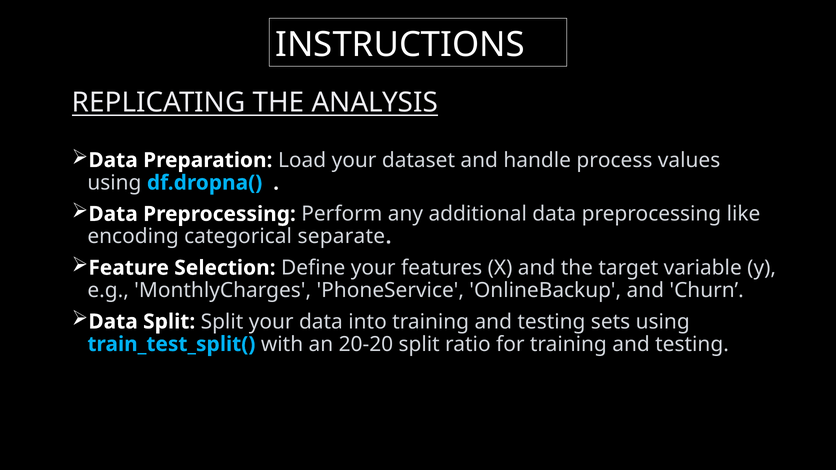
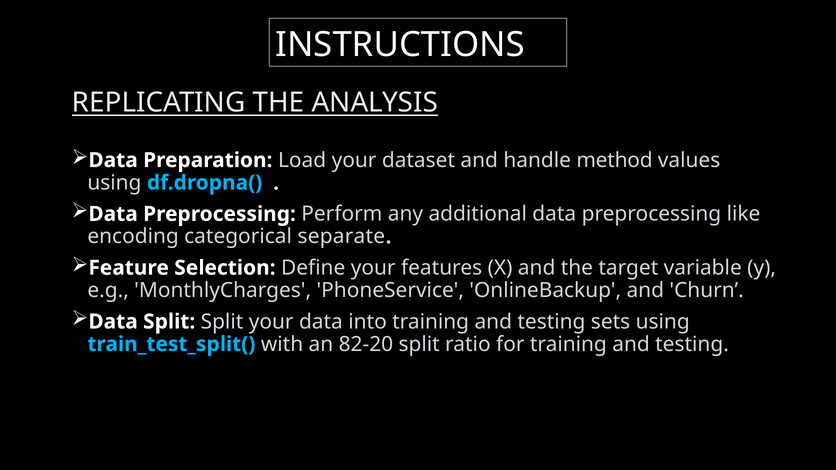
process: process -> method
20-20: 20-20 -> 82-20
